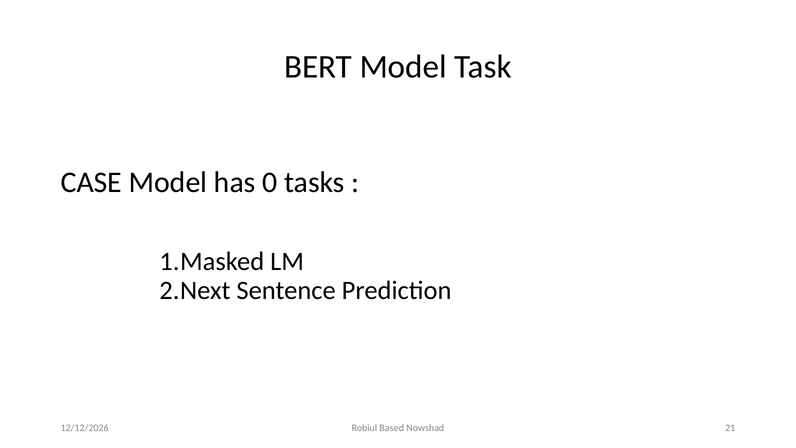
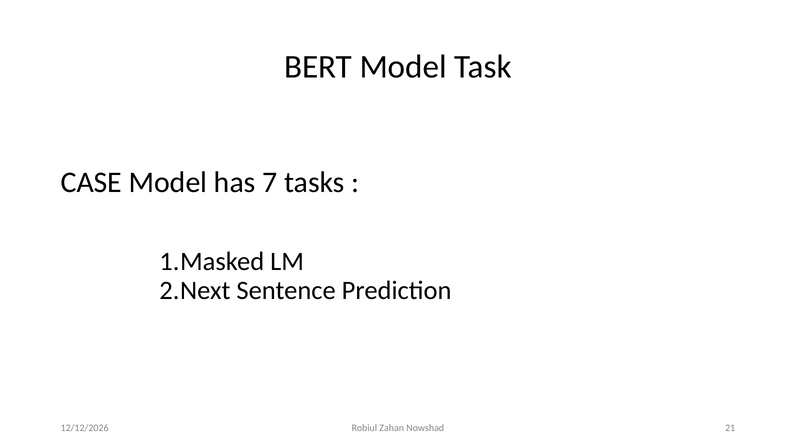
0: 0 -> 7
Based: Based -> Zahan
